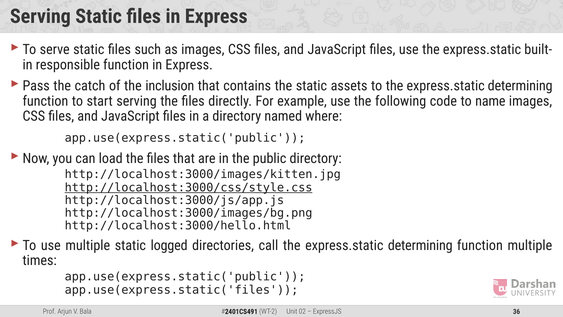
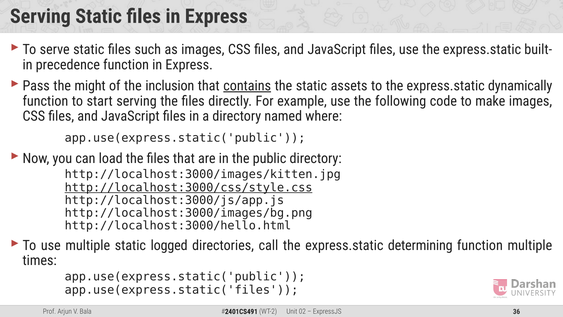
responsible: responsible -> precedence
catch: catch -> might
contains underline: none -> present
to the express.static determining: determining -> dynamically
name: name -> make
